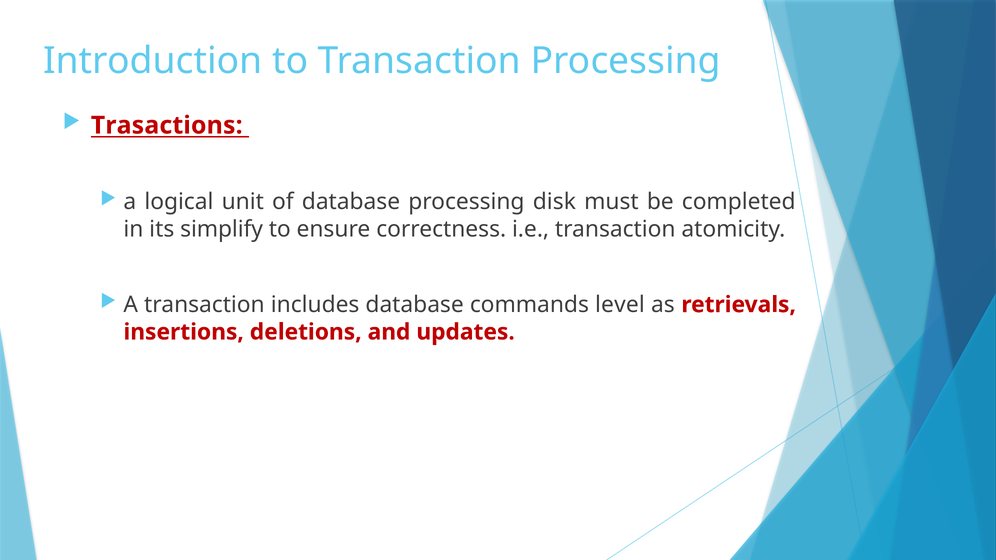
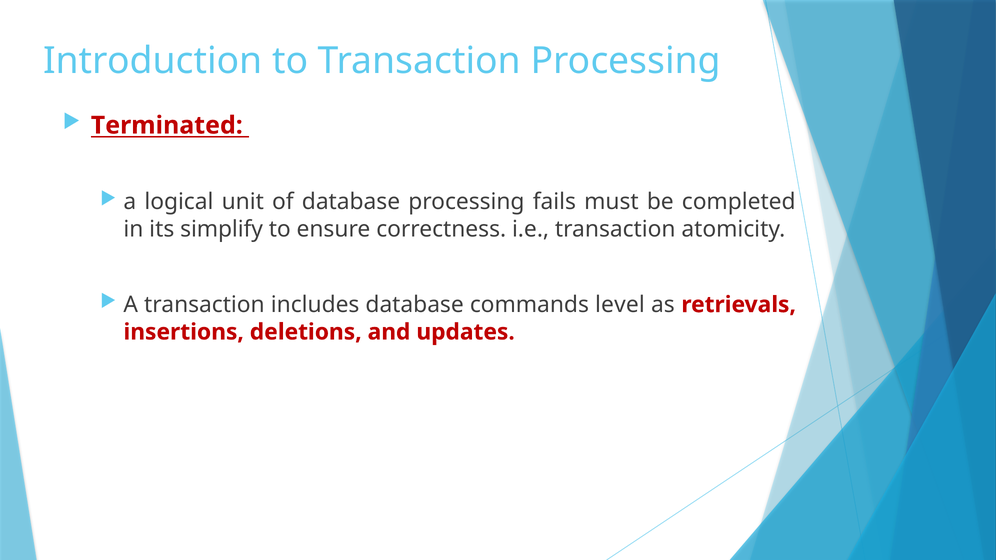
Trasactions: Trasactions -> Terminated
disk: disk -> fails
